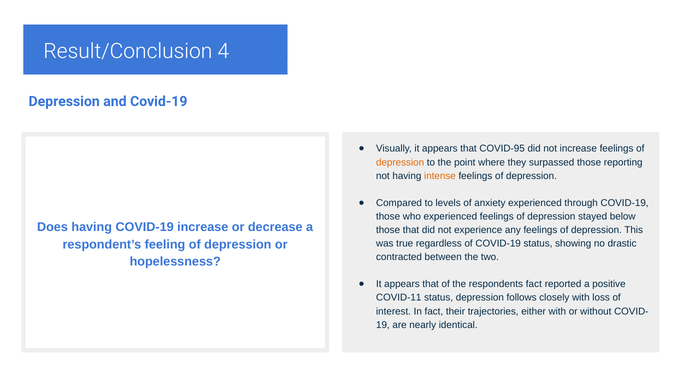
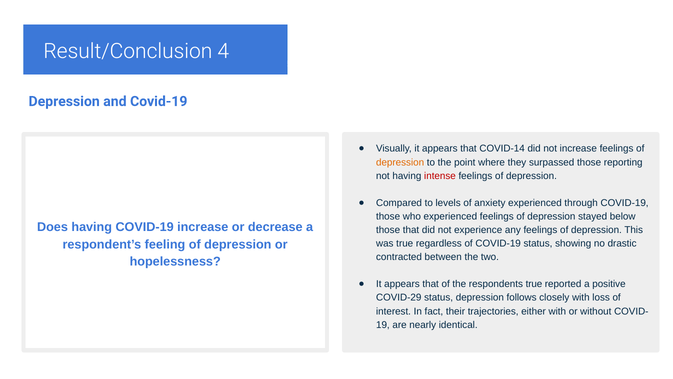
COVID-95: COVID-95 -> COVID-14
intense colour: orange -> red
respondents fact: fact -> true
COVID-11: COVID-11 -> COVID-29
